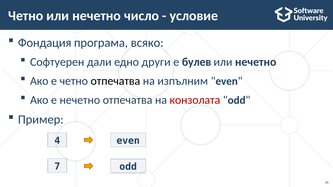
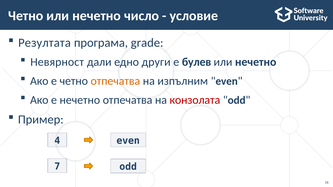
Фондация: Фондация -> Резултата
всяко: всяко -> grade
Софтуерен: Софтуерен -> Невярност
отпечатва at (115, 81) colour: black -> orange
